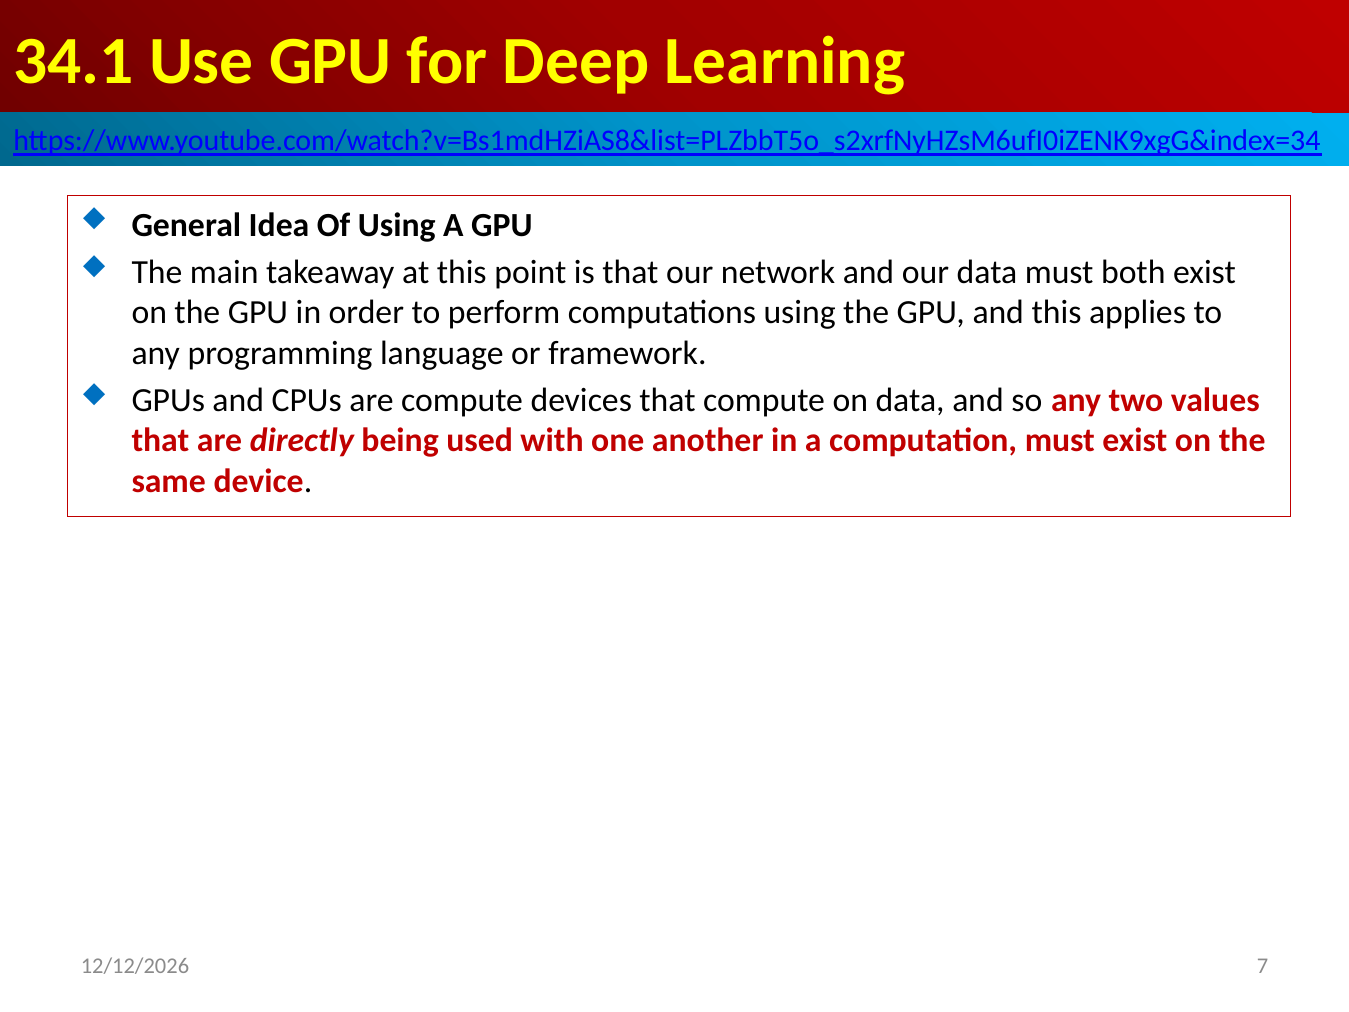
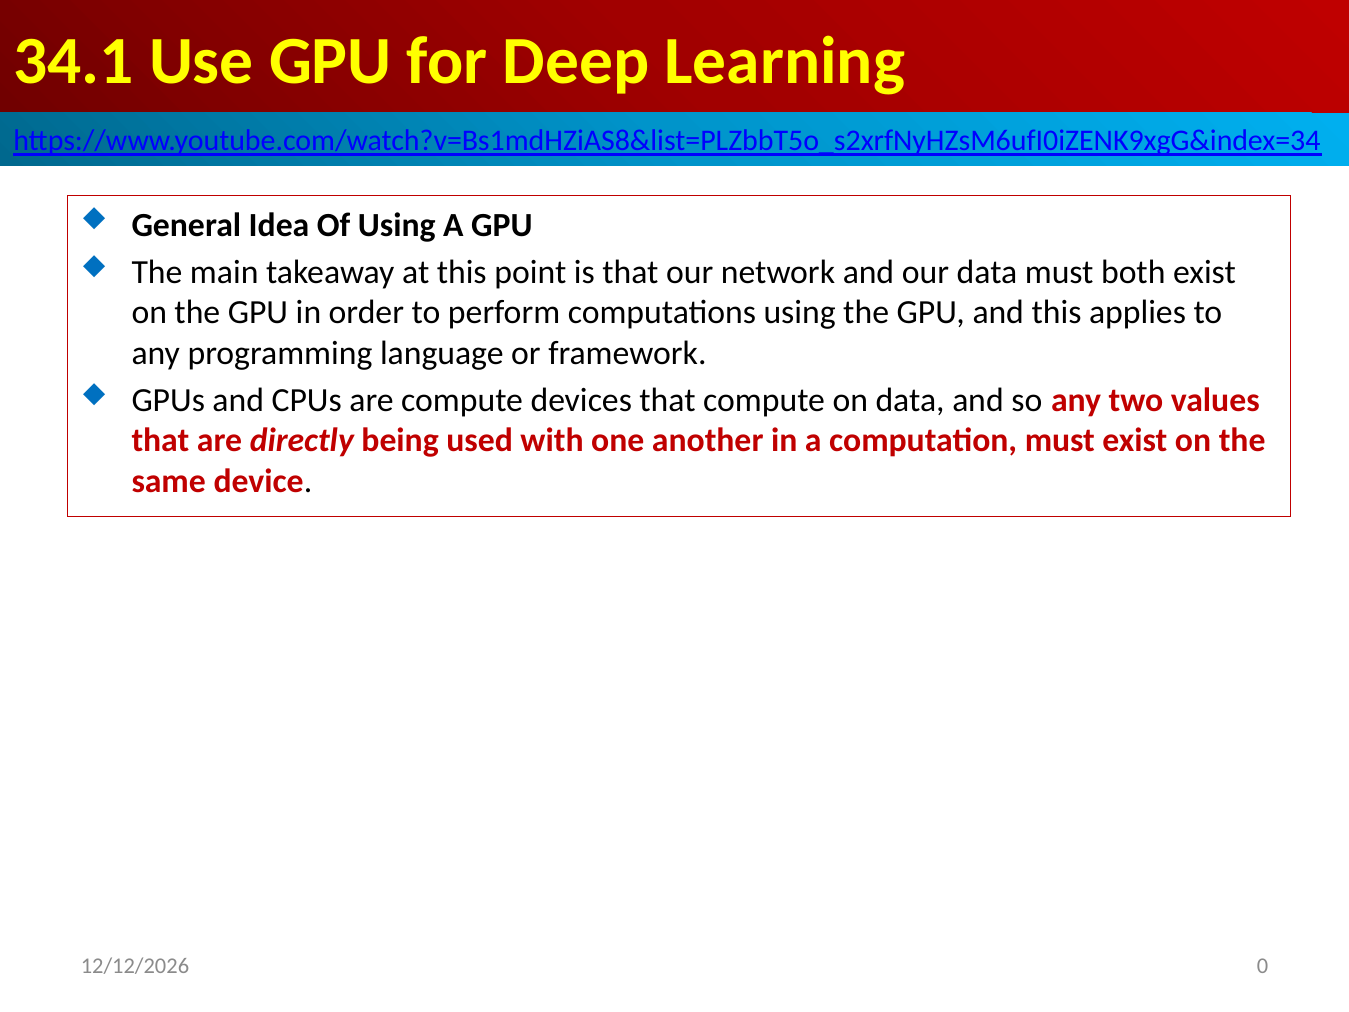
7: 7 -> 0
